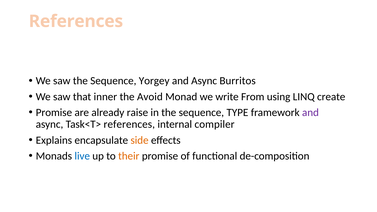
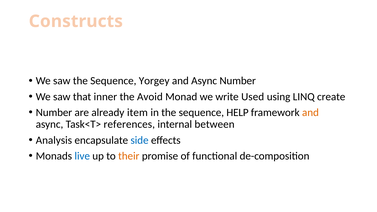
References at (76, 21): References -> Constructs
Async Burritos: Burritos -> Number
From: From -> Used
Promise at (54, 112): Promise -> Number
raise: raise -> item
TYPE: TYPE -> HELP
and at (310, 112) colour: purple -> orange
compiler: compiler -> between
Explains: Explains -> Analysis
side colour: orange -> blue
